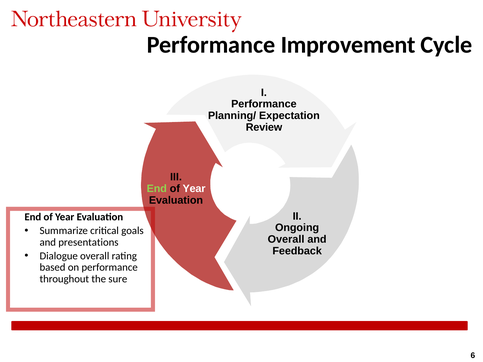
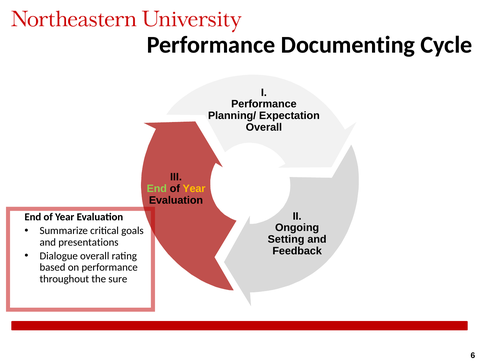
Improvement: Improvement -> Documenting
Review at (264, 127): Review -> Overall
Year at (194, 189) colour: white -> yellow
Overall at (286, 239): Overall -> Setting
